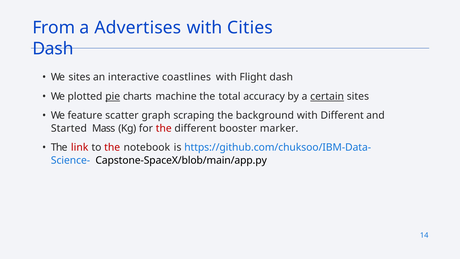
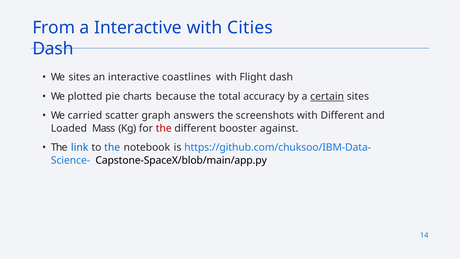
a Advertises: Advertises -> Interactive
pie underline: present -> none
machine: machine -> because
feature: feature -> carried
scraping: scraping -> answers
background: background -> screenshots
Started: Started -> Loaded
marker: marker -> against
link colour: red -> blue
the at (112, 147) colour: red -> blue
